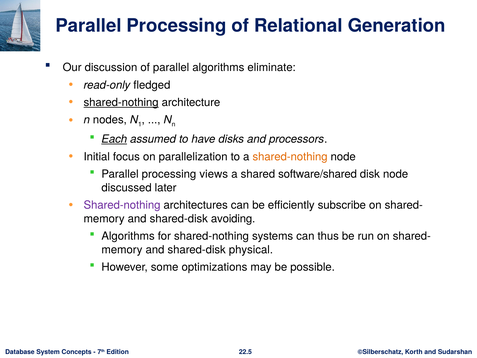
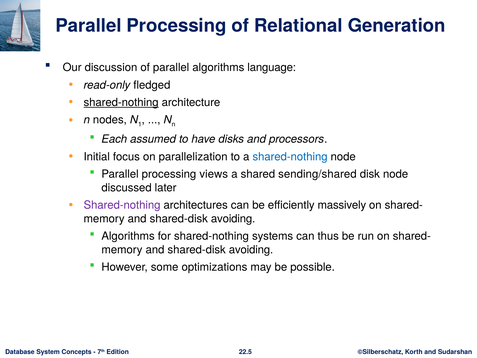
eliminate: eliminate -> language
Each underline: present -> none
shared-nothing at (290, 157) colour: orange -> blue
software/shared: software/shared -> sending/shared
subscribe: subscribe -> massively
physical at (251, 250): physical -> avoiding
